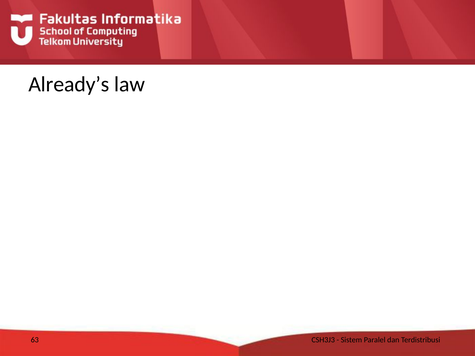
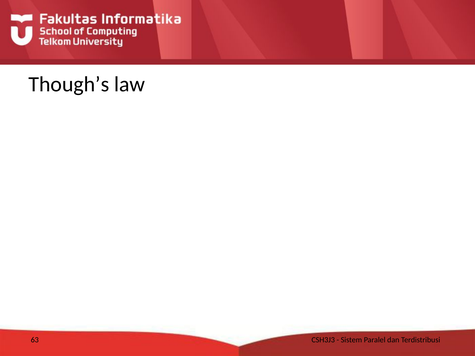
Already’s: Already’s -> Though’s
